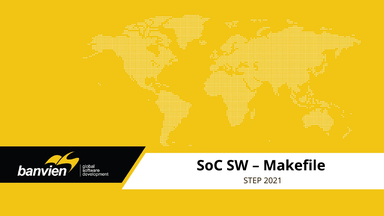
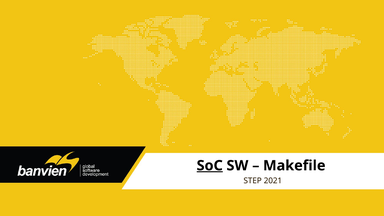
SoC underline: none -> present
